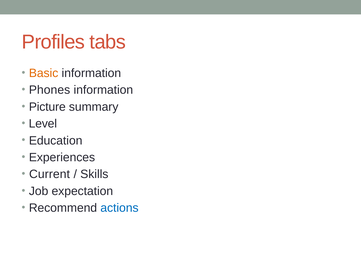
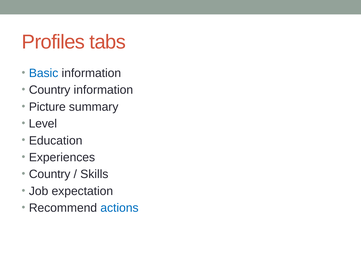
Basic colour: orange -> blue
Phones at (50, 90): Phones -> Country
Current at (50, 174): Current -> Country
